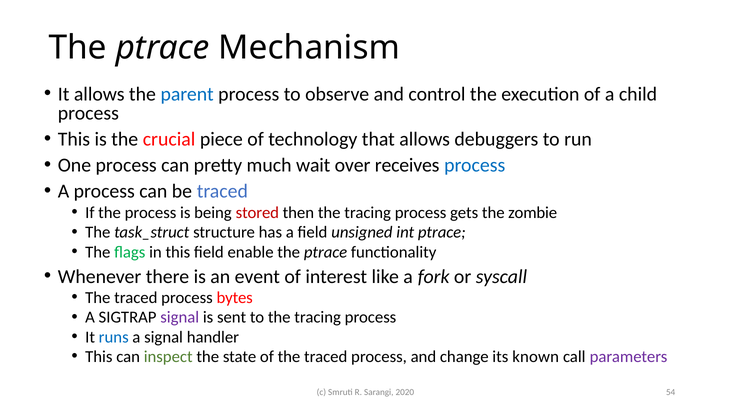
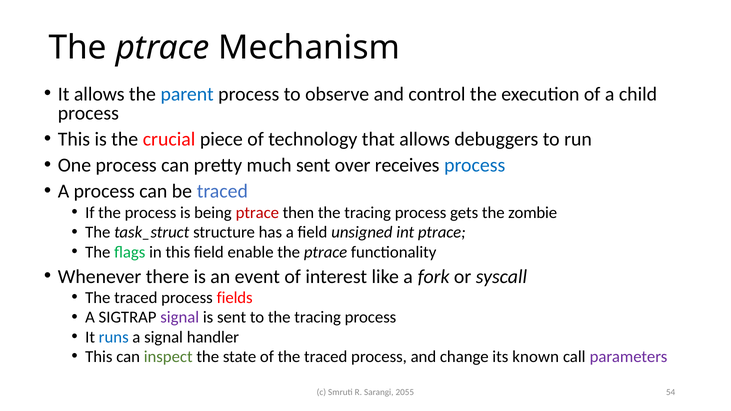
much wait: wait -> sent
being stored: stored -> ptrace
bytes: bytes -> fields
2020: 2020 -> 2055
